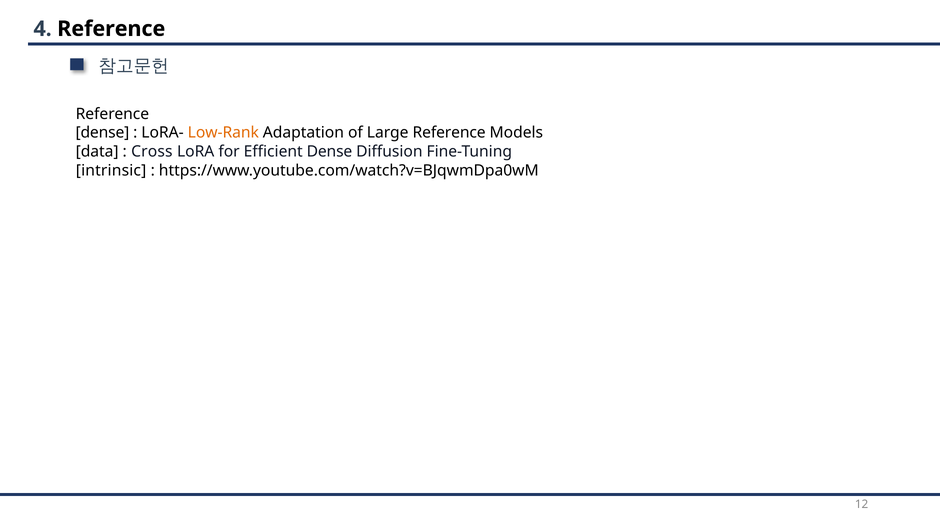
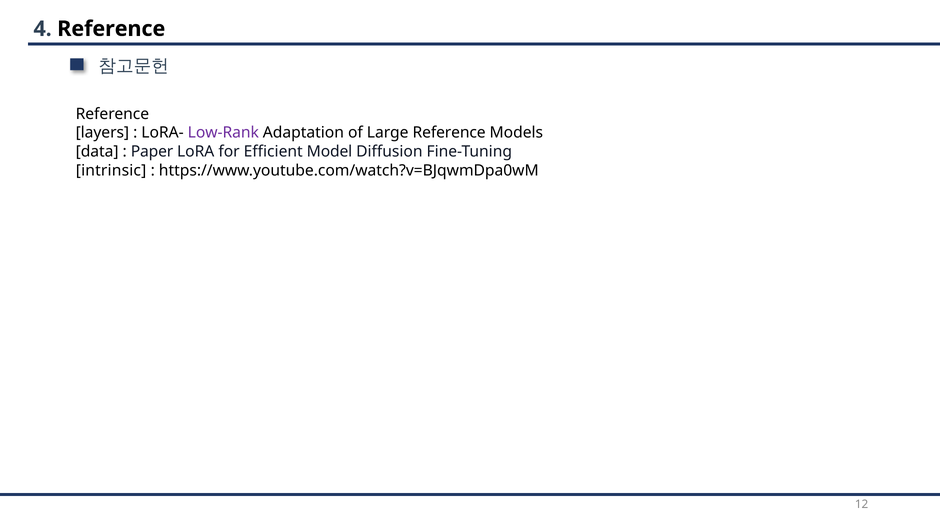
dense at (102, 133): dense -> layers
Low-Rank colour: orange -> purple
Cross: Cross -> Paper
Efficient Dense: Dense -> Model
